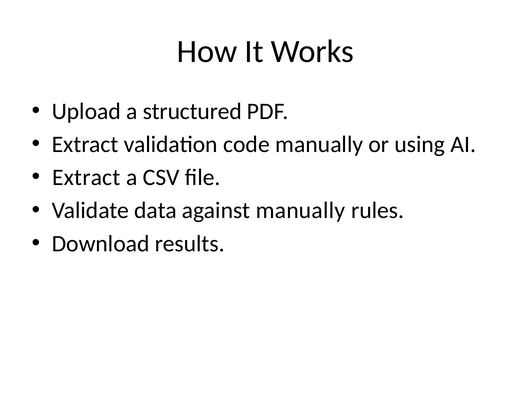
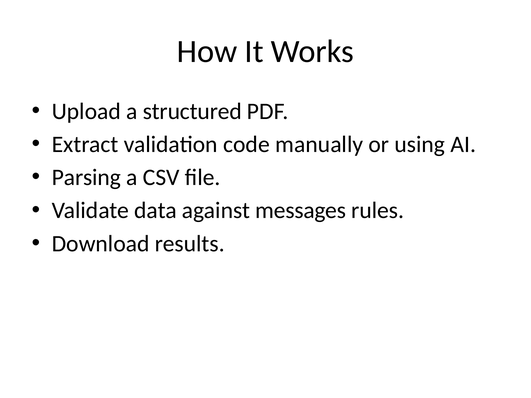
Extract at (86, 178): Extract -> Parsing
against manually: manually -> messages
